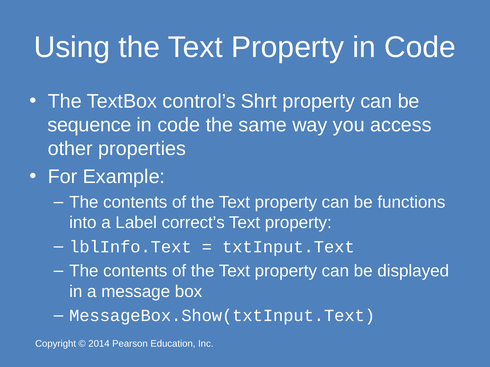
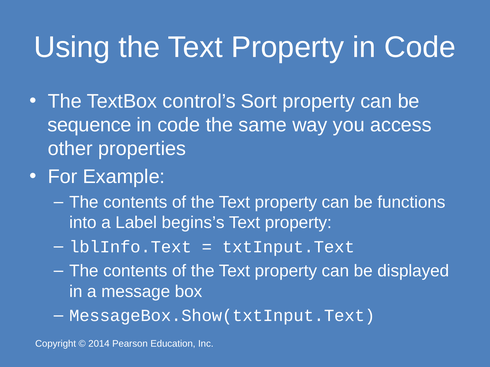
Shrt: Shrt -> Sort
correct’s: correct’s -> begins’s
